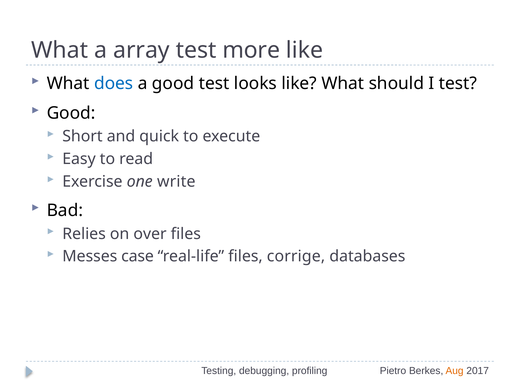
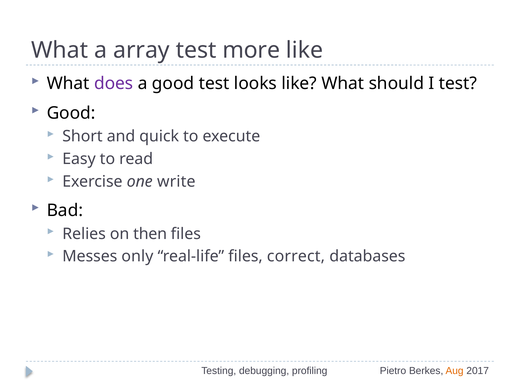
does colour: blue -> purple
over: over -> then
case: case -> only
corrige: corrige -> correct
